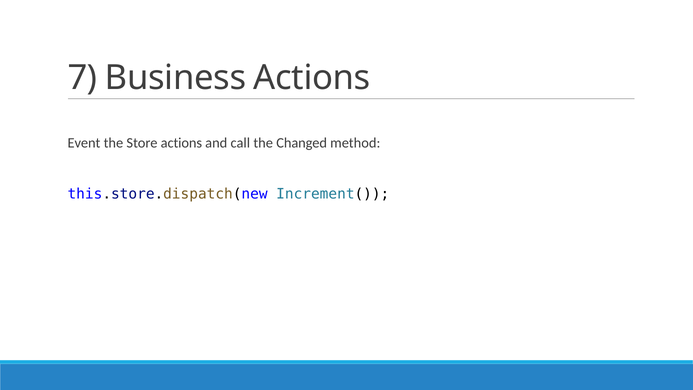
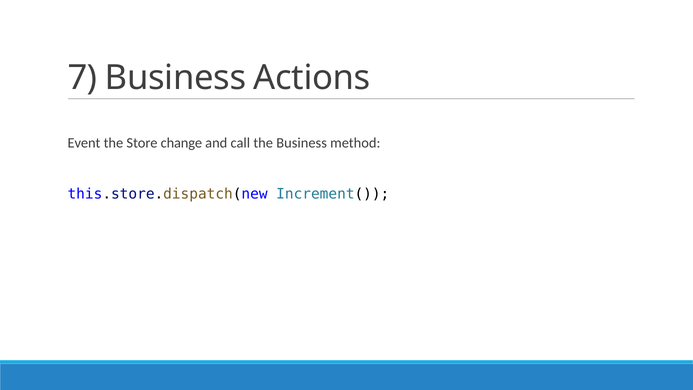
Store actions: actions -> change
the Changed: Changed -> Business
